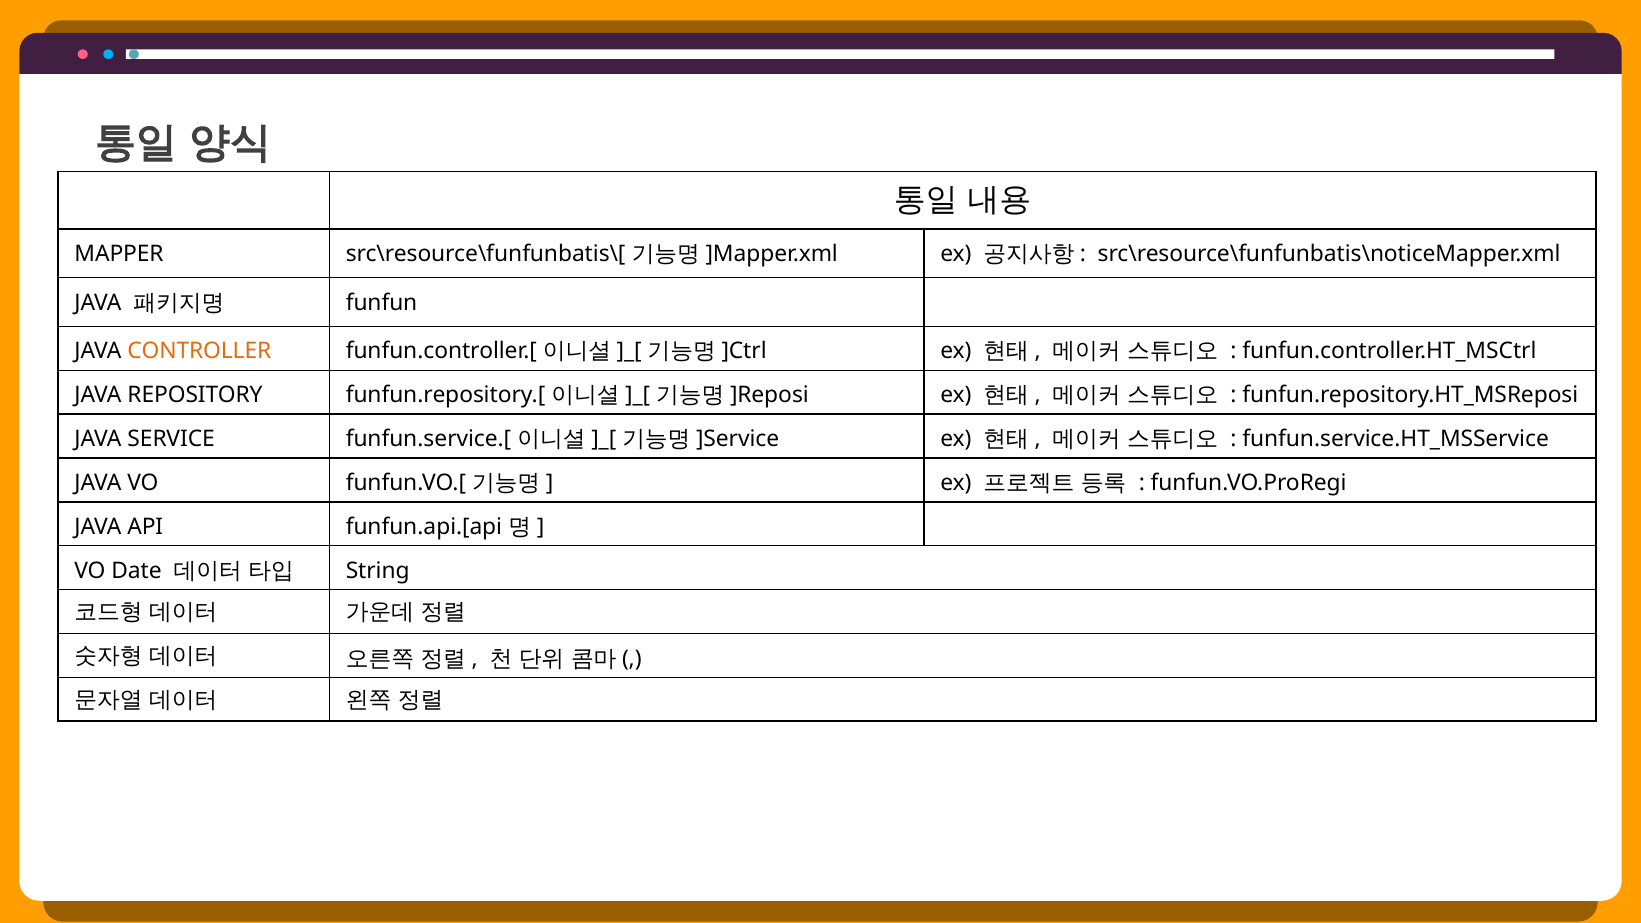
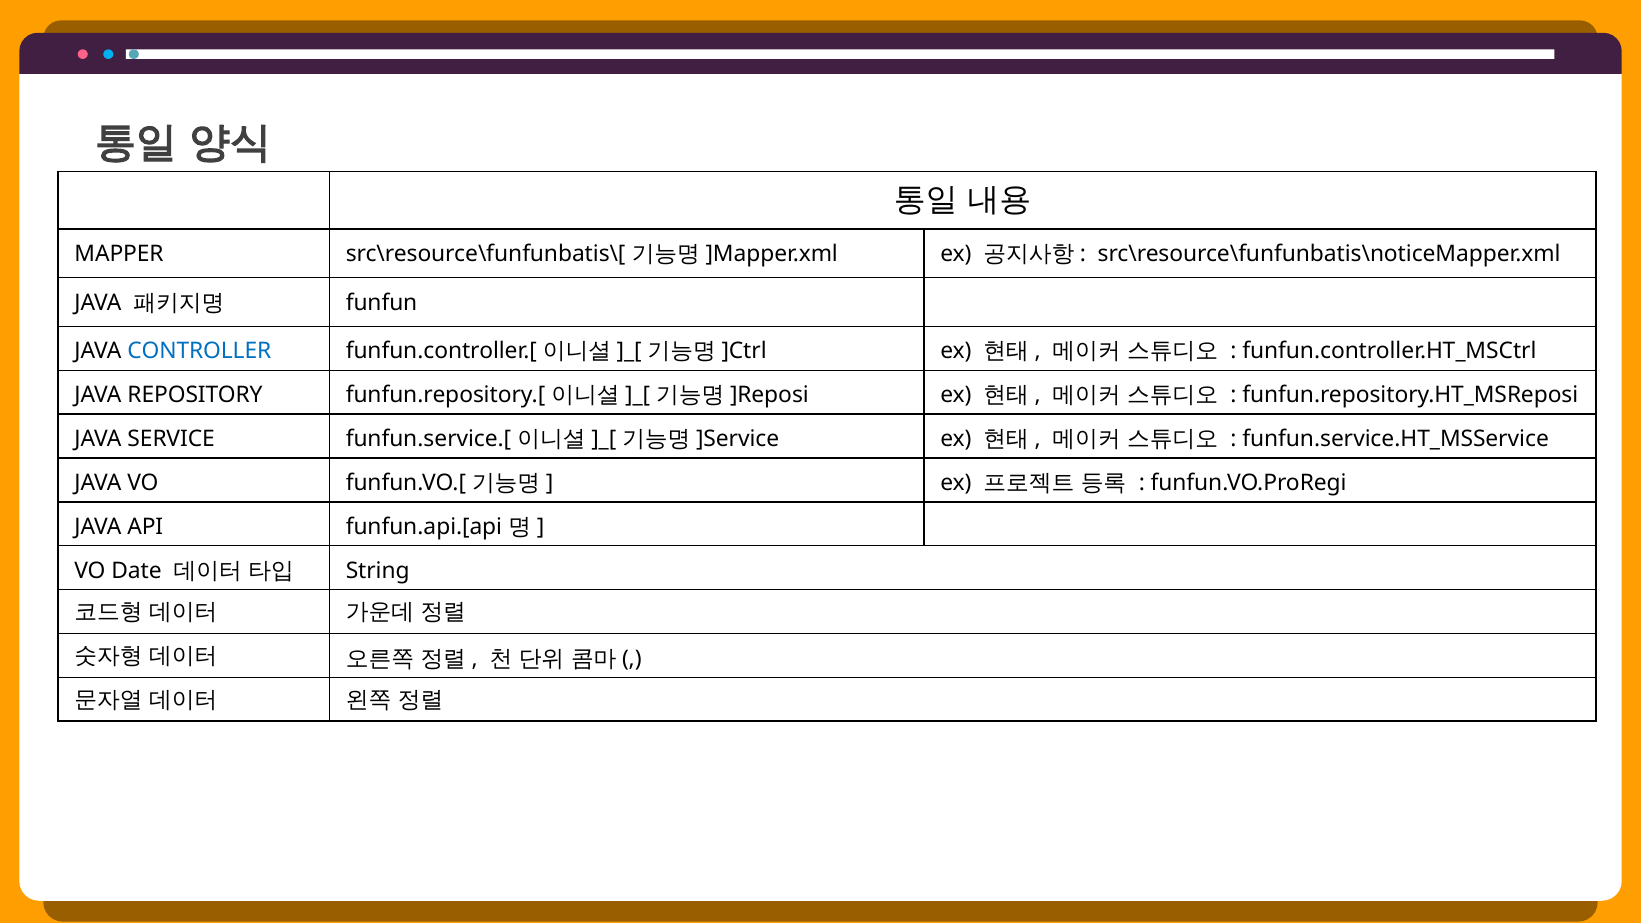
CONTROLLER colour: orange -> blue
